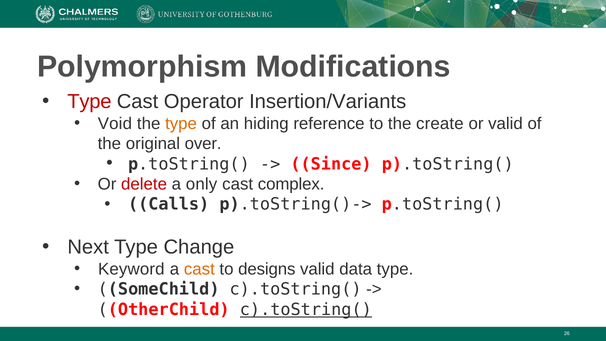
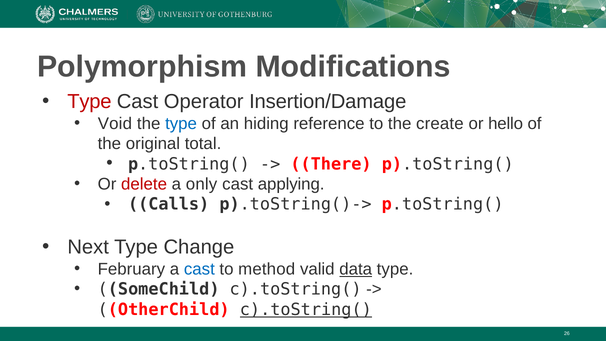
Insertion/Variants: Insertion/Variants -> Insertion/Damage
type at (181, 124) colour: orange -> blue
or valid: valid -> hello
over: over -> total
Since: Since -> There
complex: complex -> applying
Keyword: Keyword -> February
cast at (199, 269) colour: orange -> blue
designs: designs -> method
data underline: none -> present
